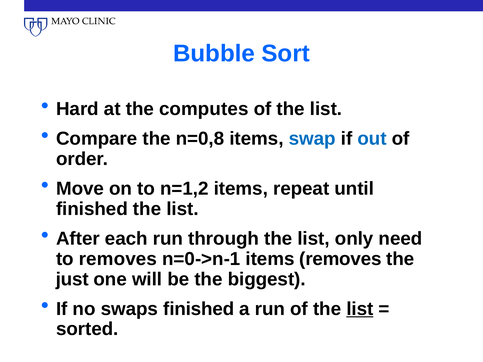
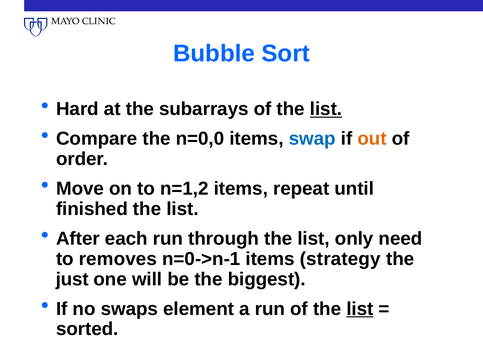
computes: computes -> subarrays
list at (326, 109) underline: none -> present
n=0,8: n=0,8 -> n=0,0
out colour: blue -> orange
items removes: removes -> strategy
swaps finished: finished -> element
